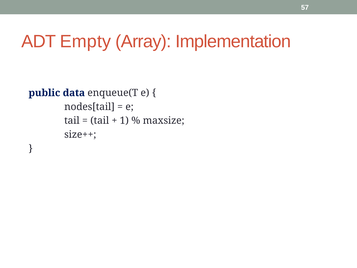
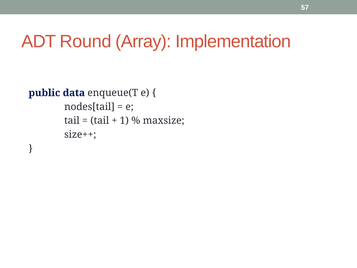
Empty: Empty -> Round
